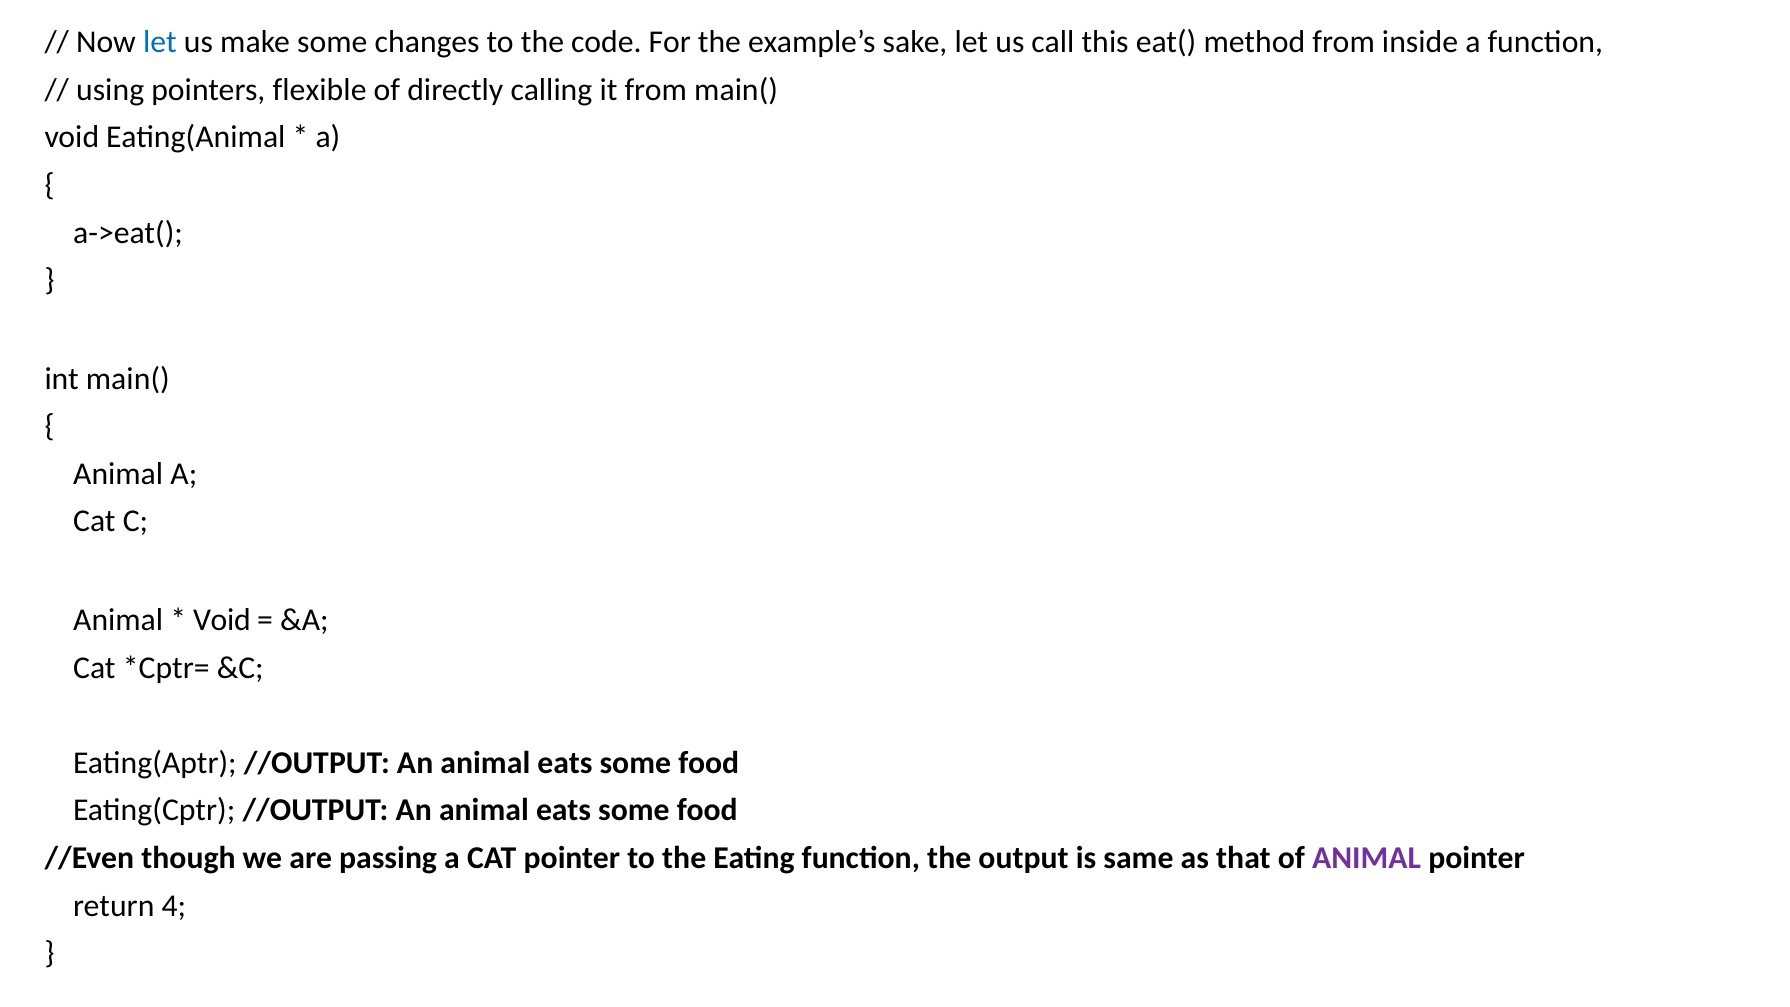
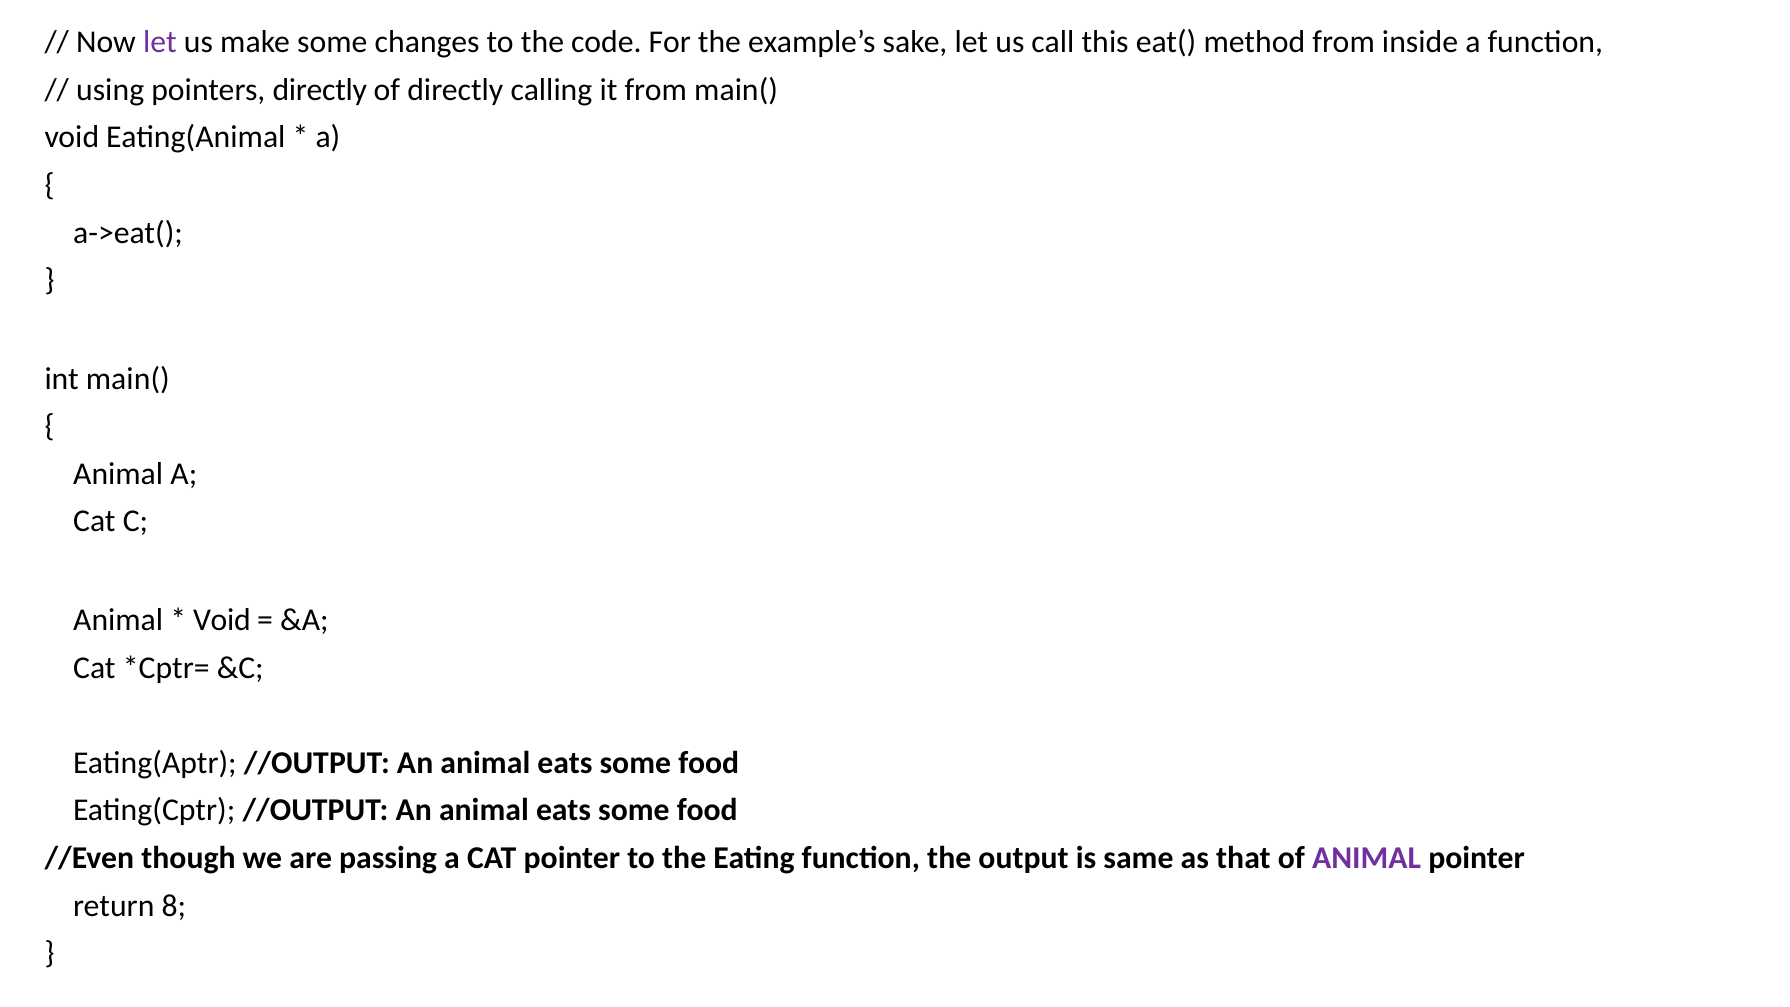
let at (160, 42) colour: blue -> purple
pointers flexible: flexible -> directly
4: 4 -> 8
